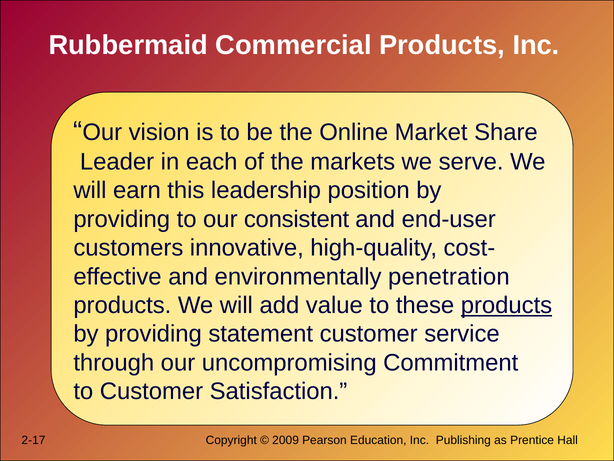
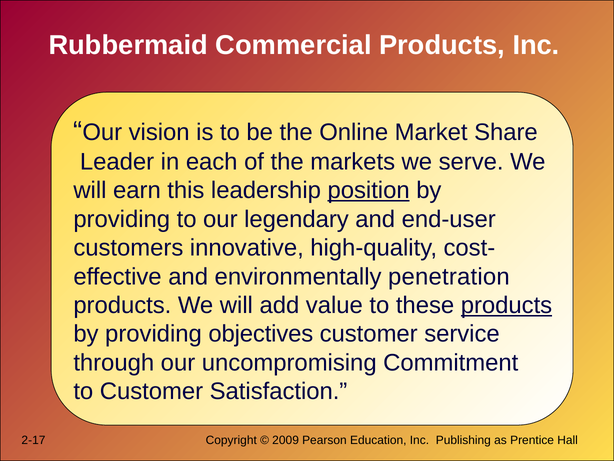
position underline: none -> present
consistent: consistent -> legendary
statement: statement -> objectives
